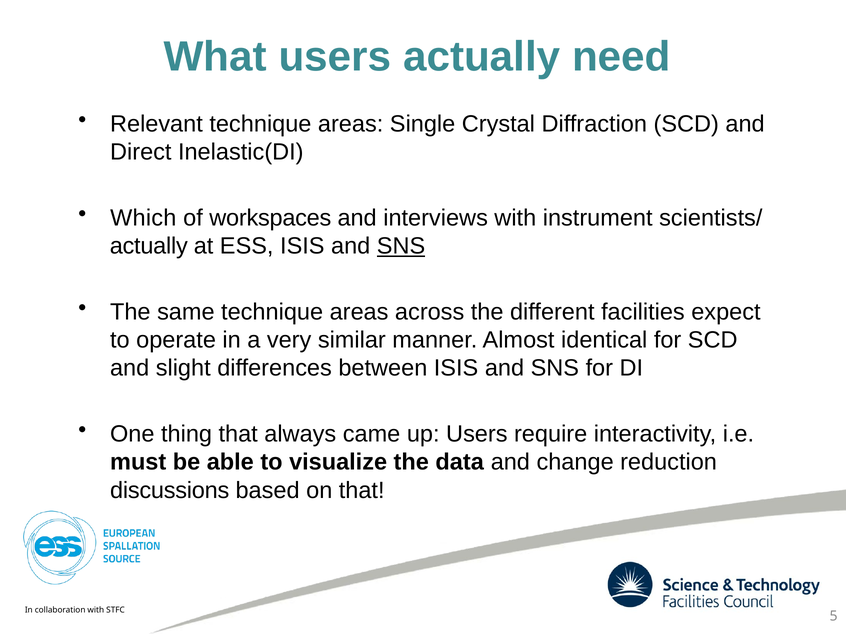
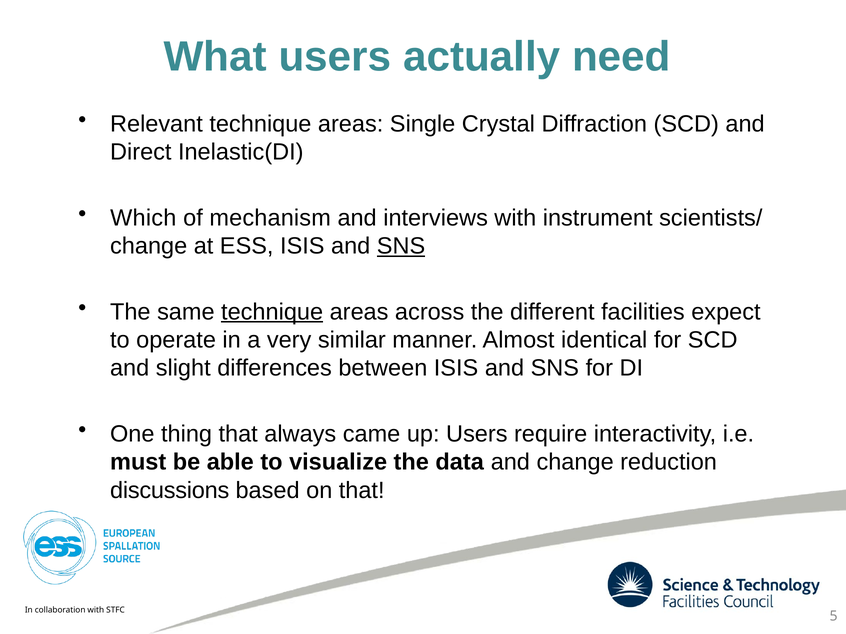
workspaces: workspaces -> mechanism
actually at (149, 246): actually -> change
technique at (272, 312) underline: none -> present
